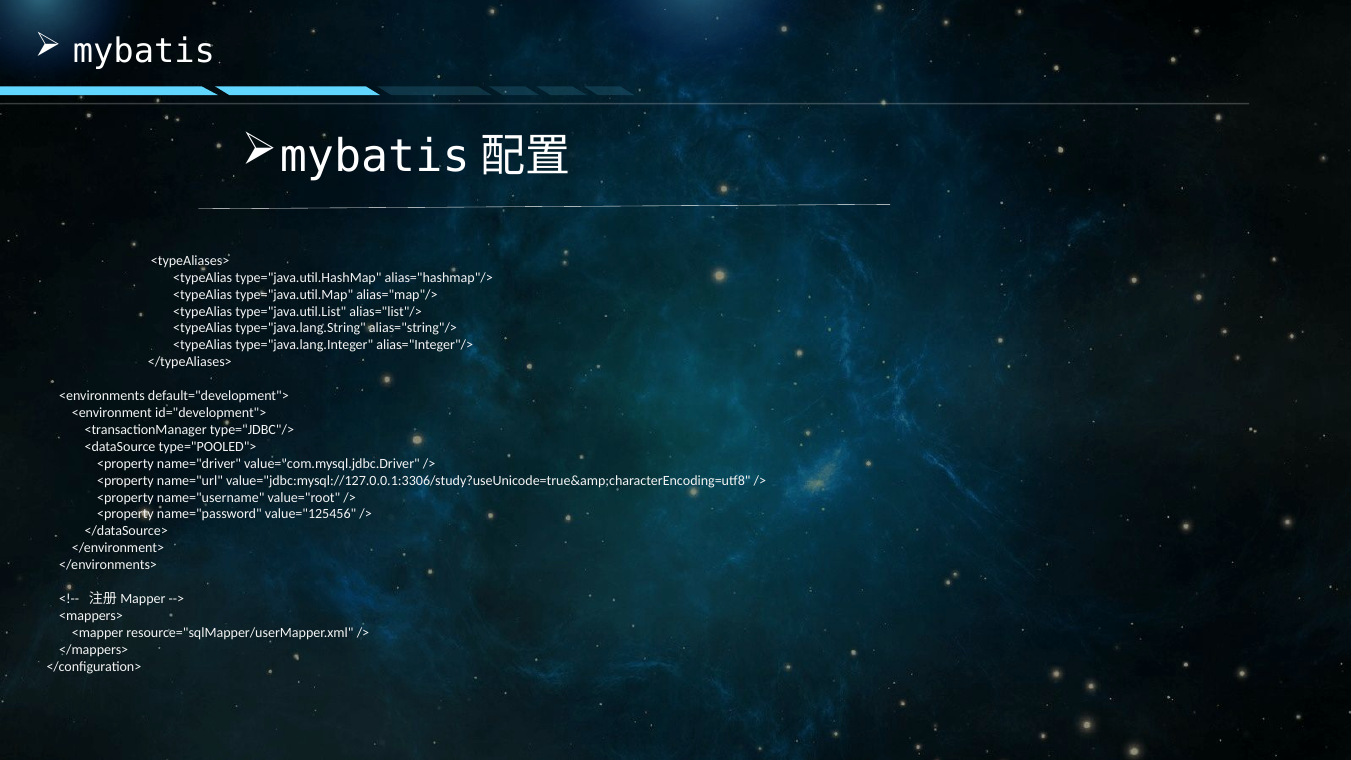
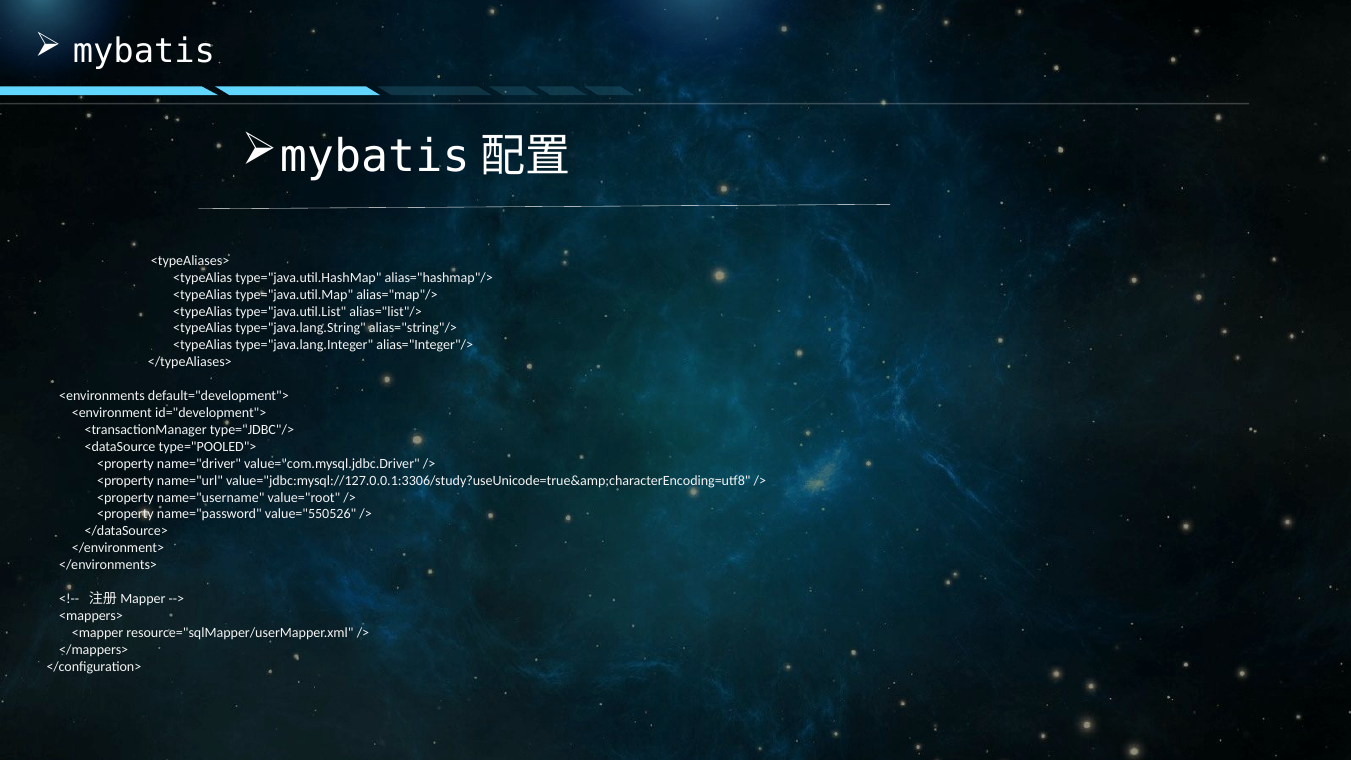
value="125456: value="125456 -> value="550526
